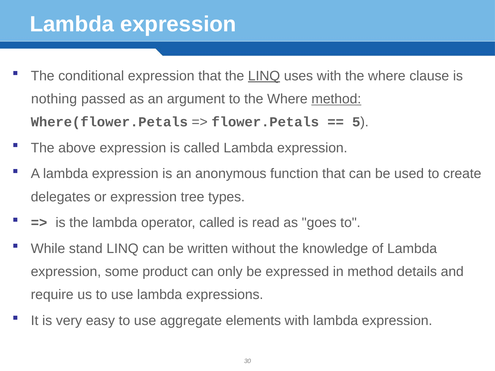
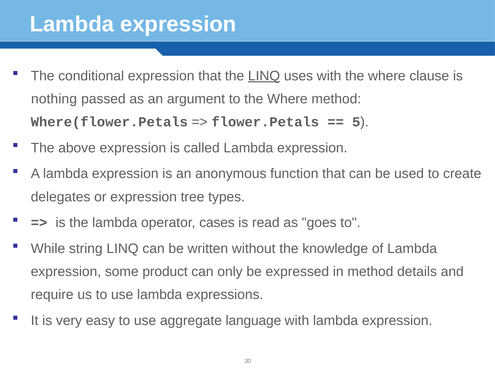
method at (336, 99) underline: present -> none
operator called: called -> cases
stand: stand -> string
elements: elements -> language
